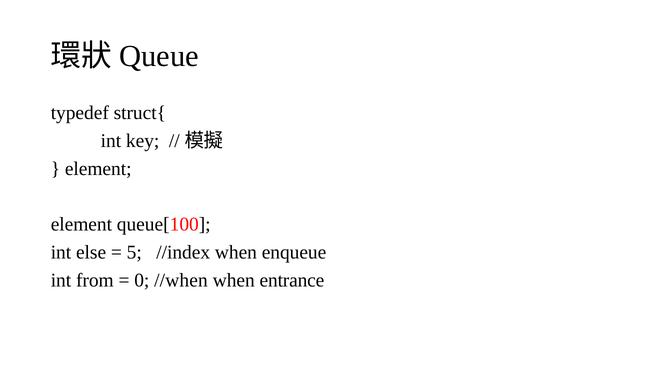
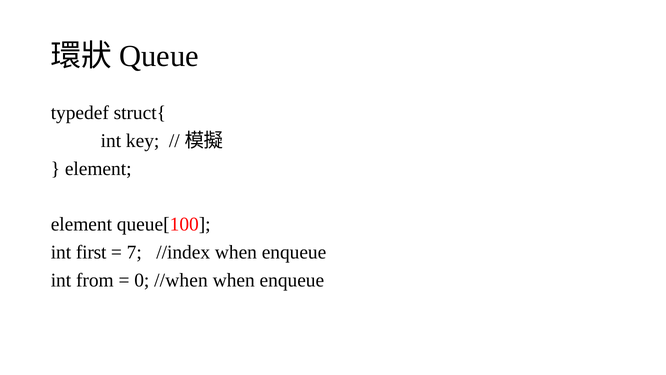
else: else -> first
5: 5 -> 7
entrance at (292, 280): entrance -> enqueue
